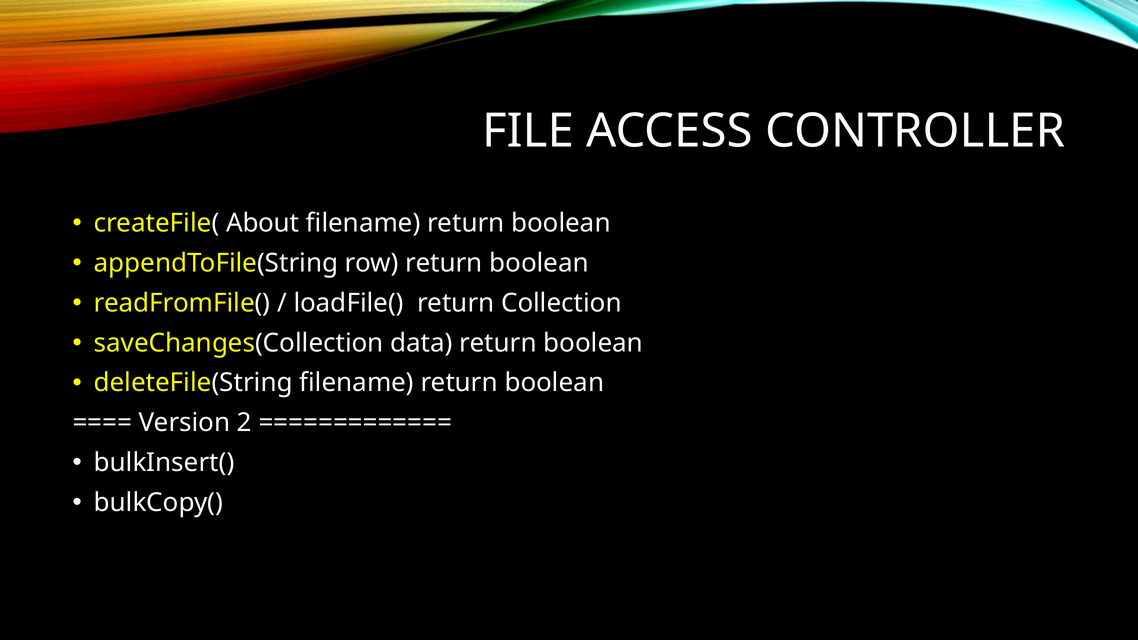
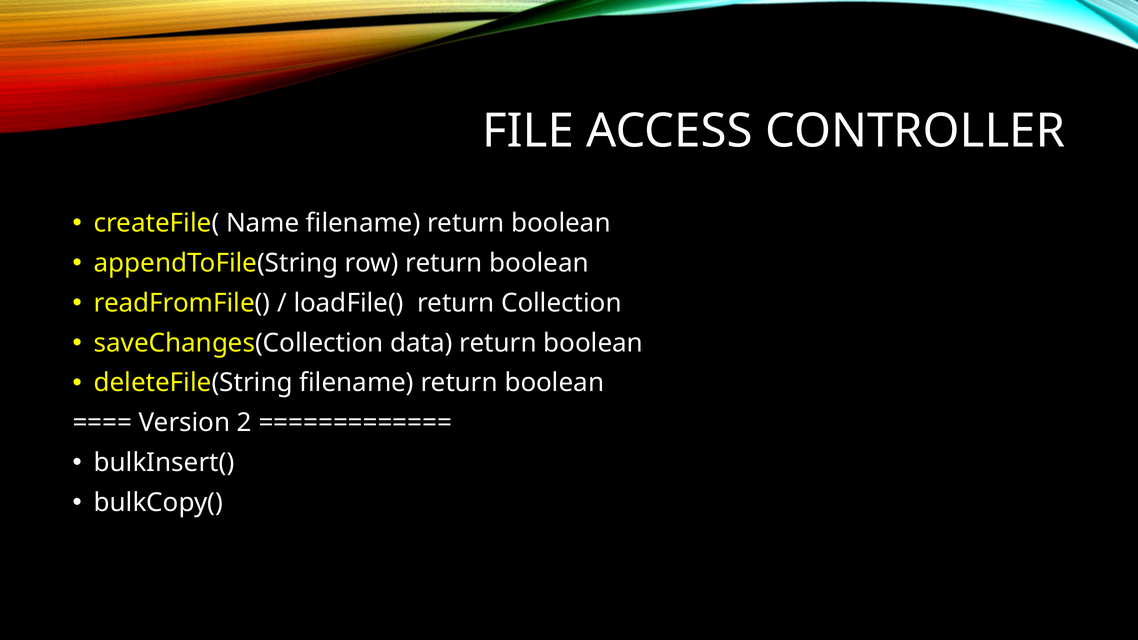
About: About -> Name
